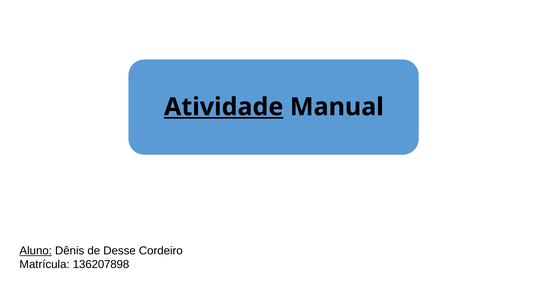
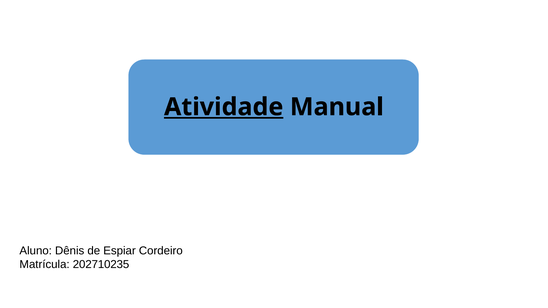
Aluno underline: present -> none
Desse: Desse -> Espiar
136207898: 136207898 -> 202710235
